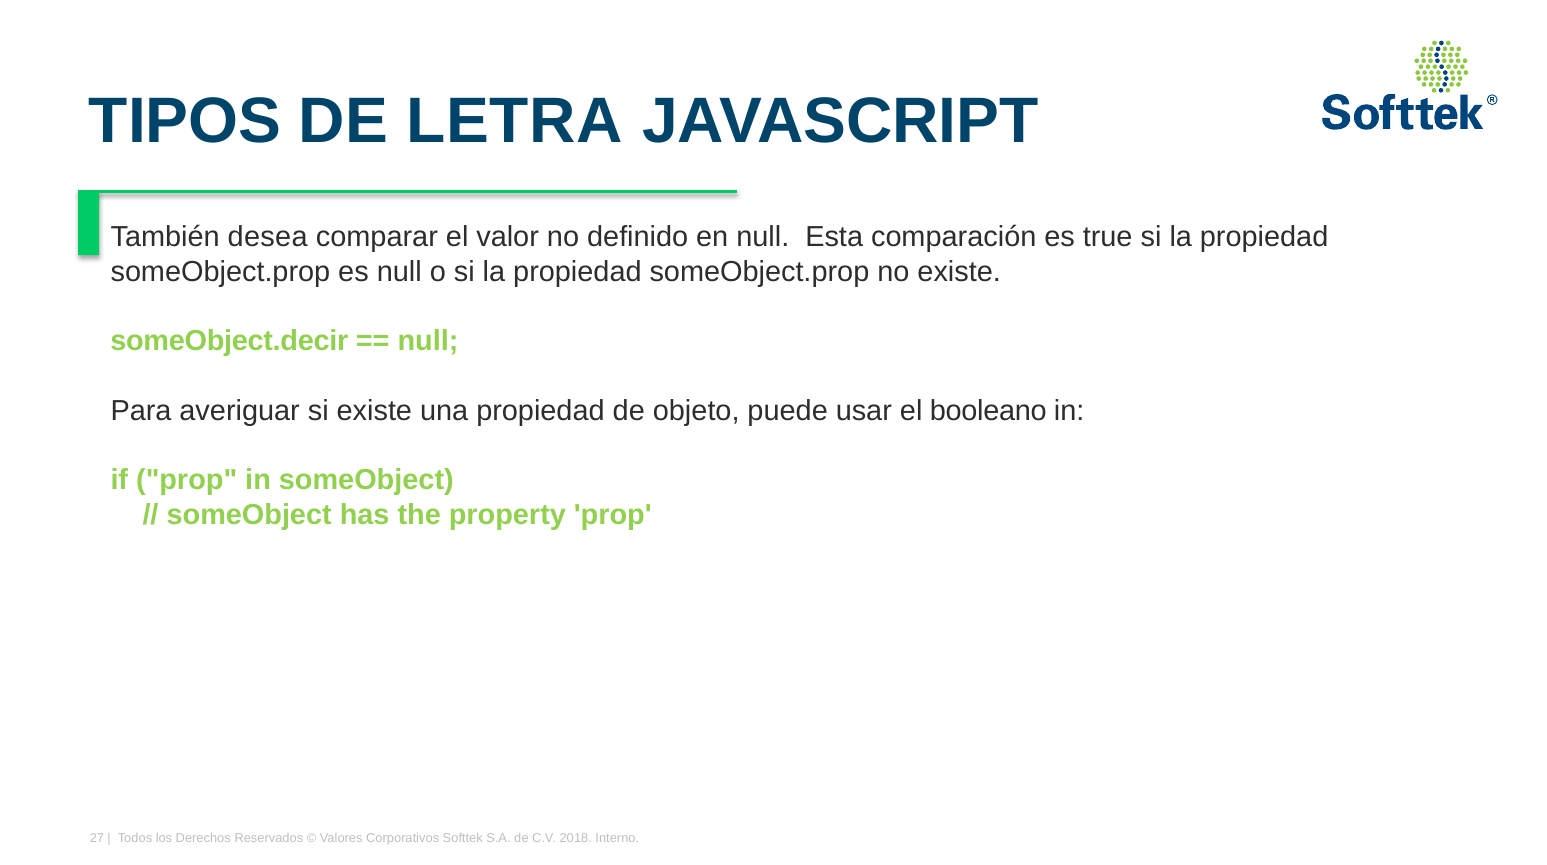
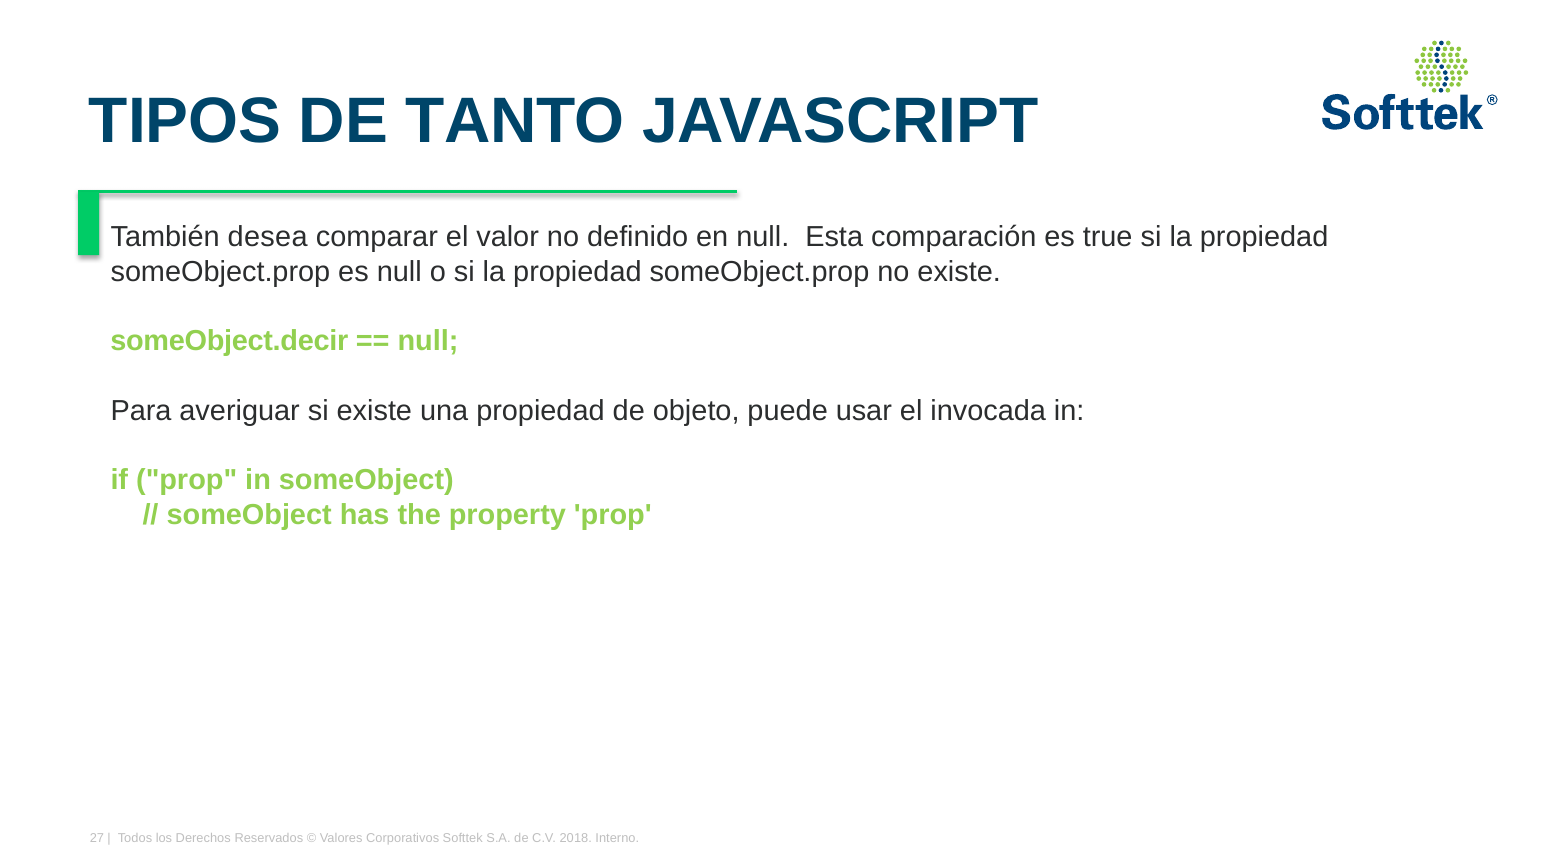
LETRA: LETRA -> TANTO
booleano: booleano -> invocada
